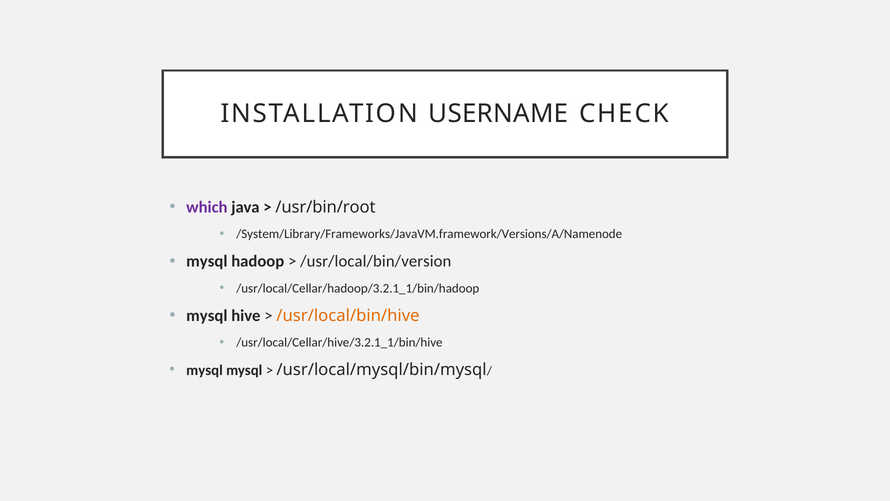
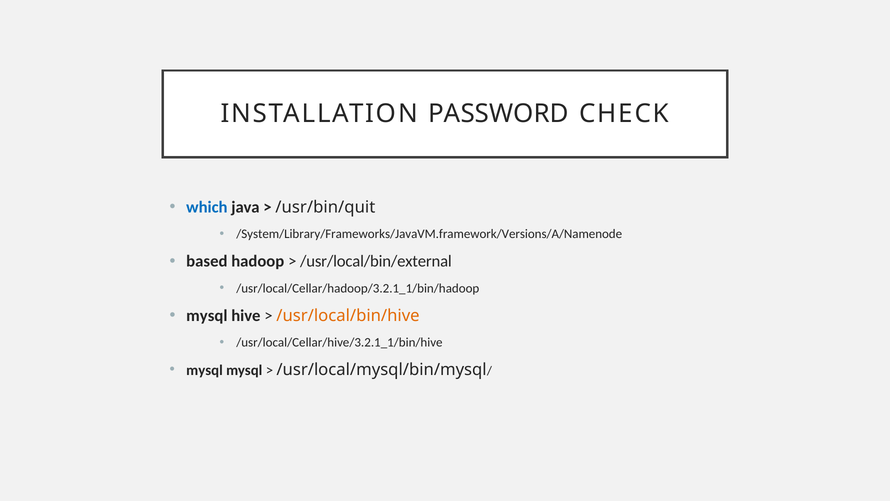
USERNAME: USERNAME -> PASSWORD
which colour: purple -> blue
/usr/bin/root: /usr/bin/root -> /usr/bin/quit
mysql at (207, 261): mysql -> based
/usr/local/bin/version: /usr/local/bin/version -> /usr/local/bin/external
